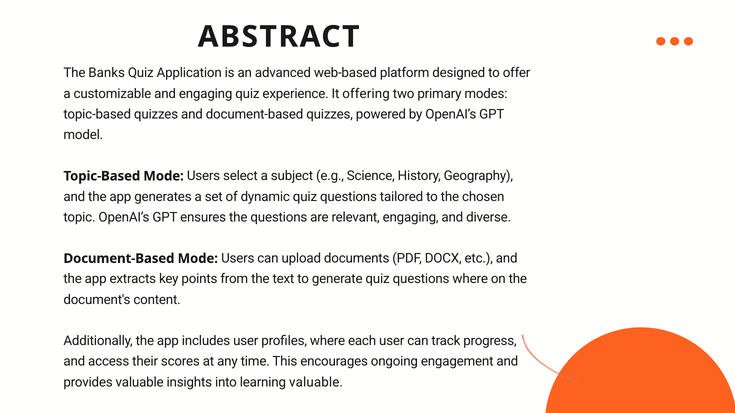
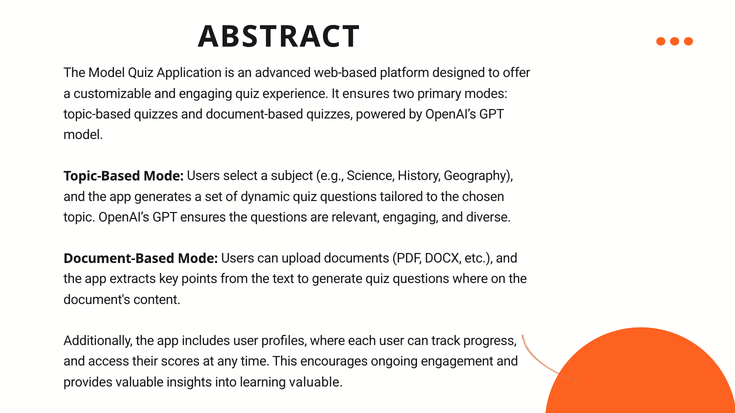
The Banks: Banks -> Model
It offering: offering -> ensures
